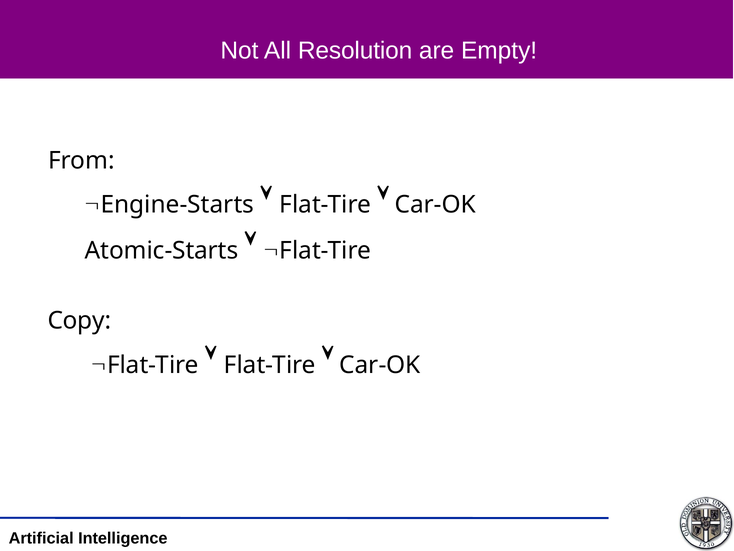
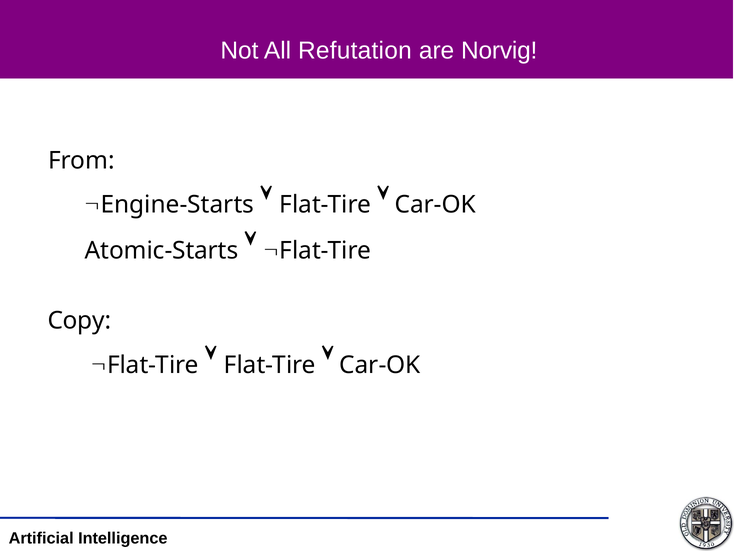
Resolution: Resolution -> Refutation
Empty: Empty -> Norvig
